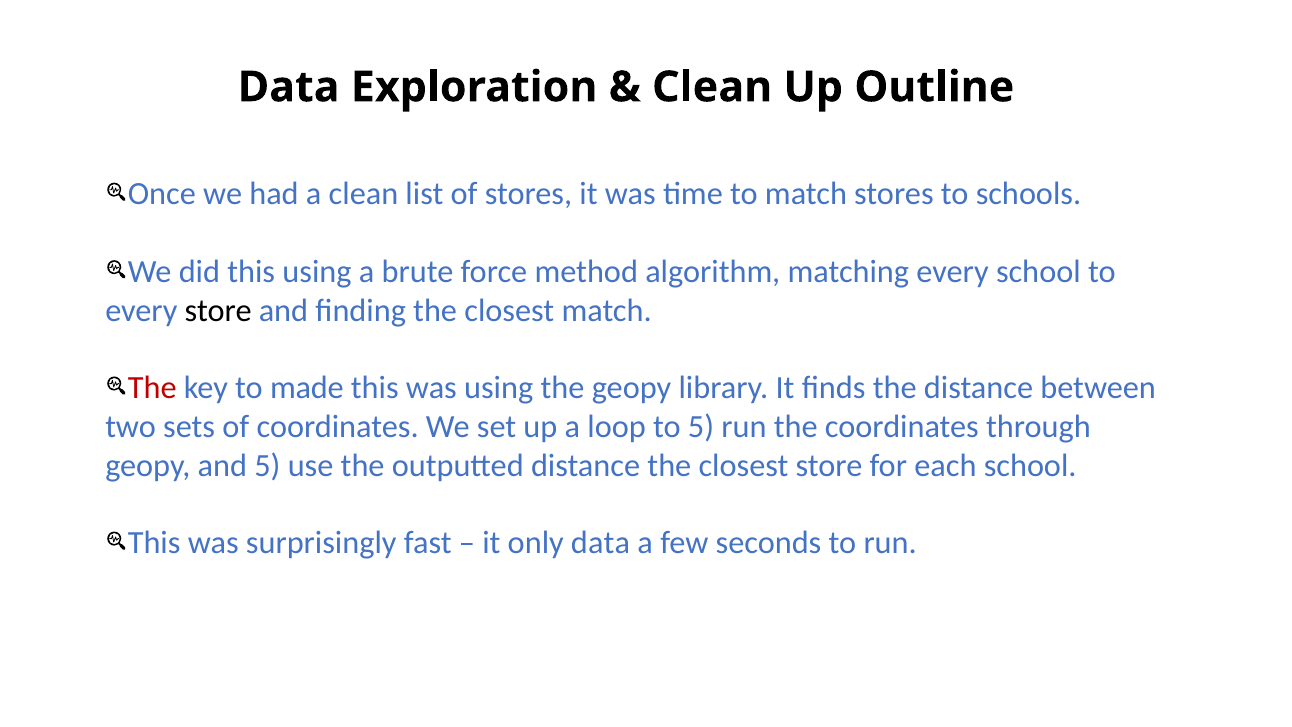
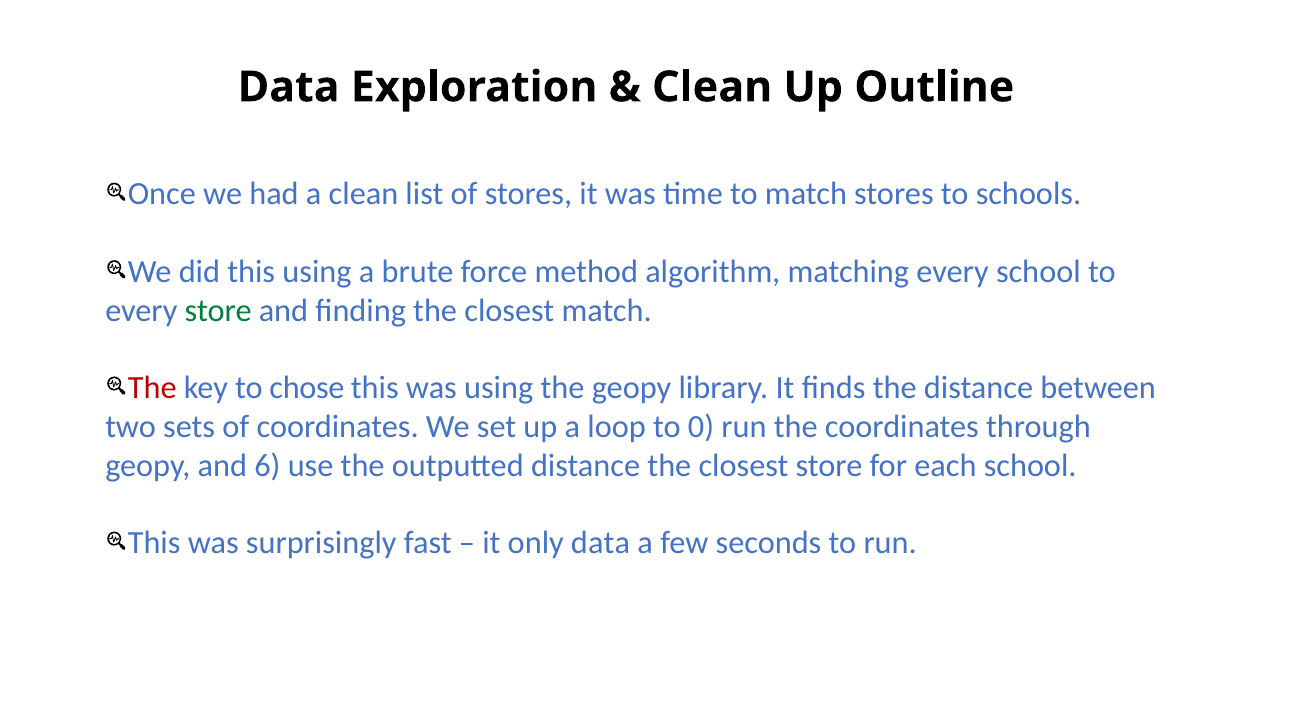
store at (218, 310) colour: black -> green
made: made -> chose
to 5: 5 -> 0
and 5: 5 -> 6
